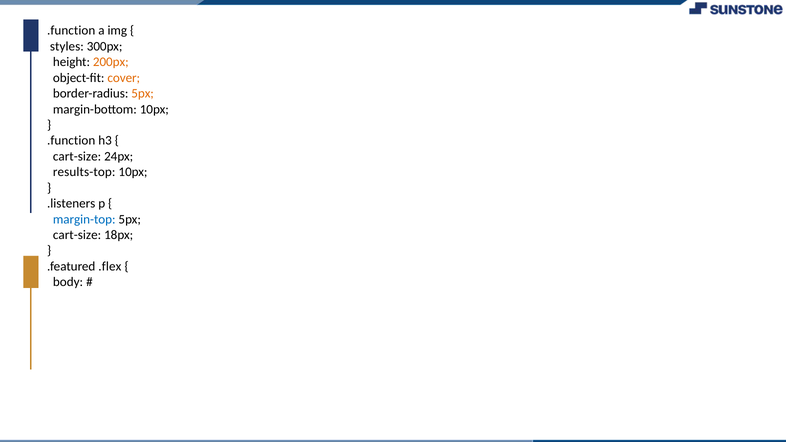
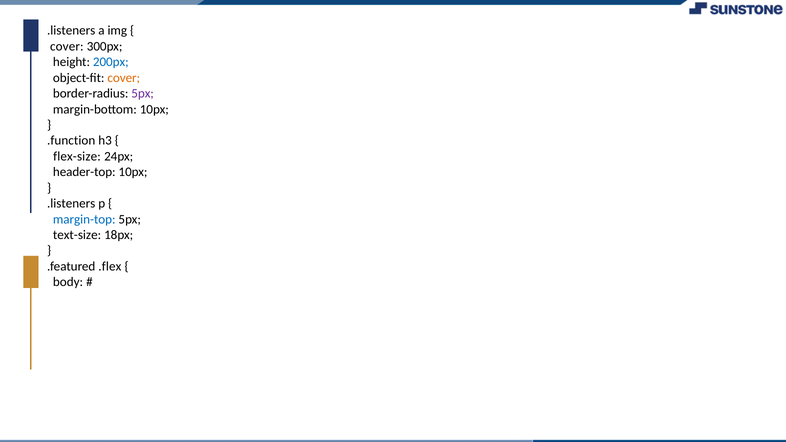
.function at (71, 31): .function -> .listeners
styles at (67, 46): styles -> cover
200px colour: orange -> blue
5px at (143, 93) colour: orange -> purple
cart-size at (77, 156): cart-size -> flex-size
results-top: results-top -> header-top
cart-size at (77, 235): cart-size -> text-size
